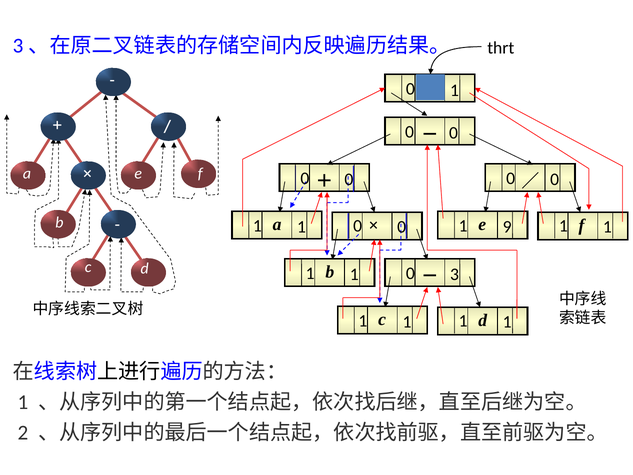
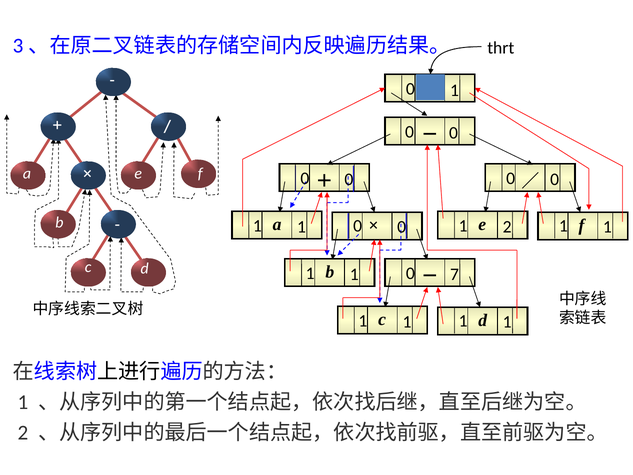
1 9: 9 -> 2
3: 3 -> 7
